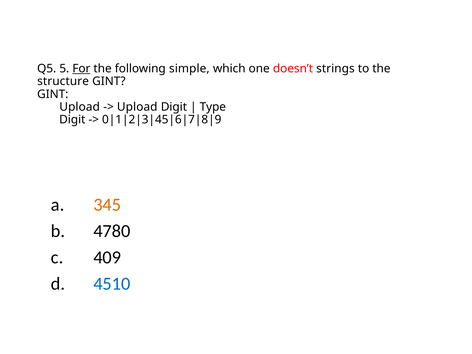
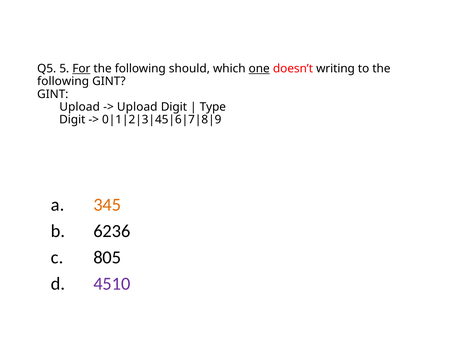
simple: simple -> should
one underline: none -> present
strings: strings -> writing
structure at (63, 81): structure -> following
4780: 4780 -> 6236
409: 409 -> 805
4510 colour: blue -> purple
